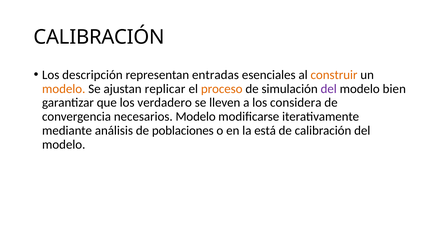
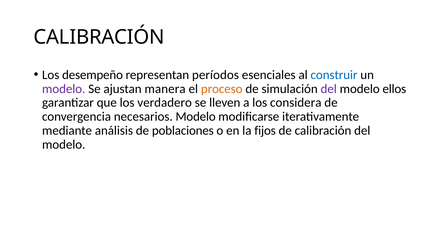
descripción: descripción -> desempeño
entradas: entradas -> períodos
construir colour: orange -> blue
modelo at (64, 89) colour: orange -> purple
replicar: replicar -> manera
bien: bien -> ellos
está: está -> fijos
